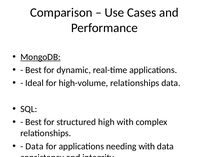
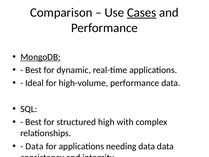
Cases underline: none -> present
high-volume relationships: relationships -> performance
needing with: with -> data
